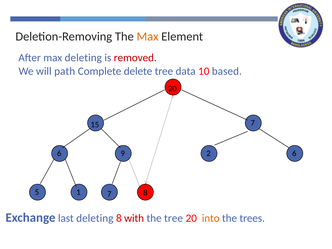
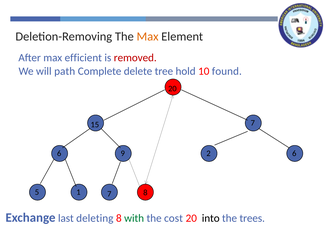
max deleting: deleting -> efficient
data: data -> hold
based: based -> found
with colour: red -> green
the tree: tree -> cost
into colour: orange -> black
